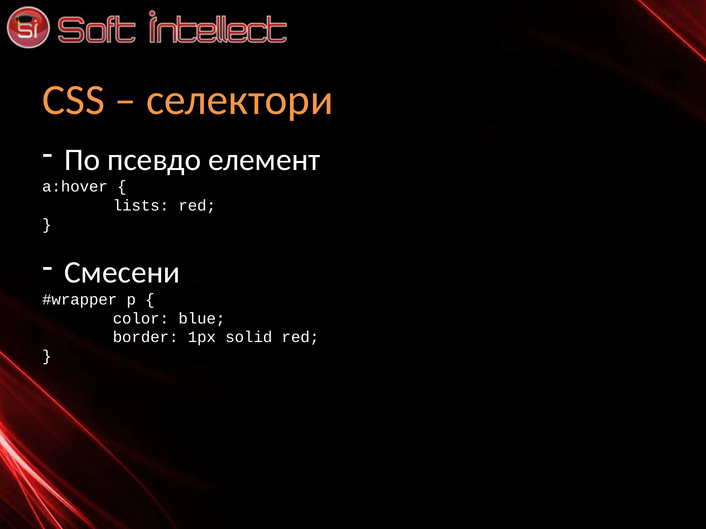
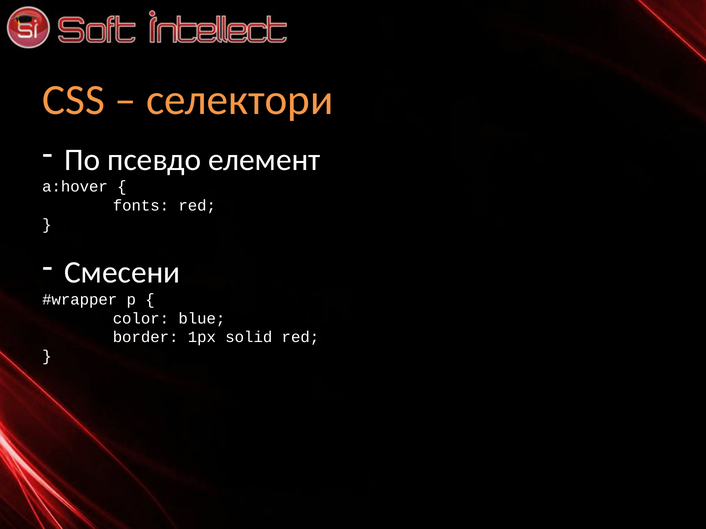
lists: lists -> fonts
